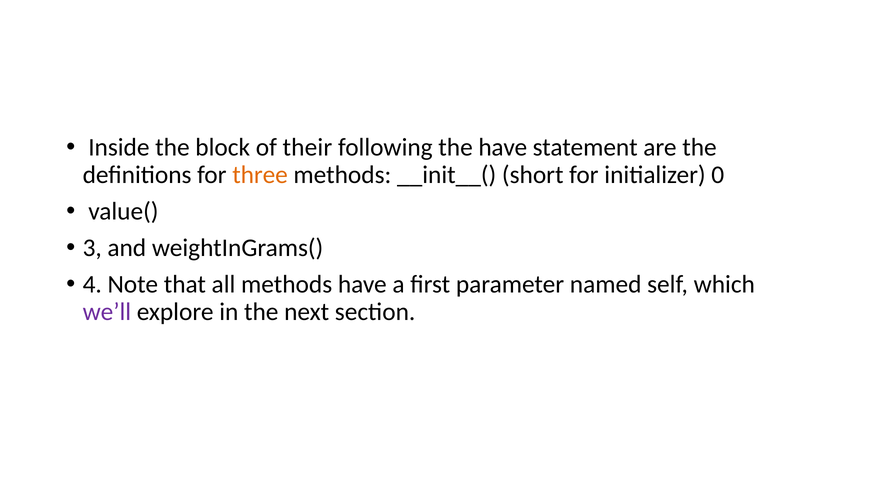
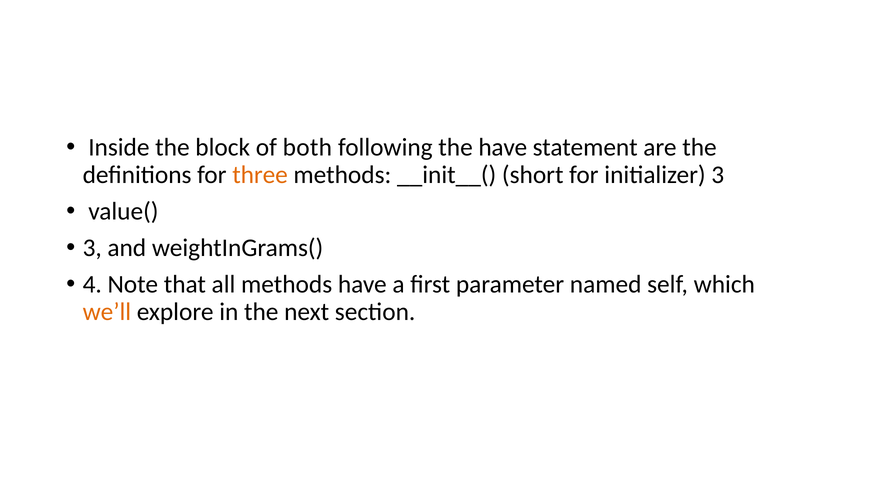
their: their -> both
initializer 0: 0 -> 3
we’ll colour: purple -> orange
